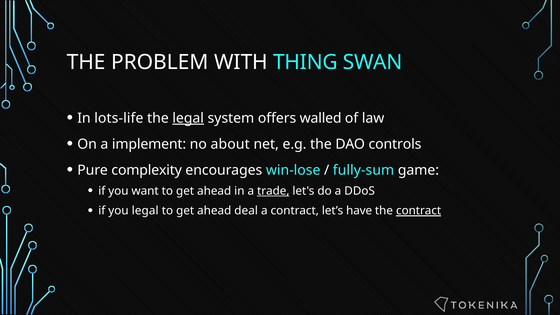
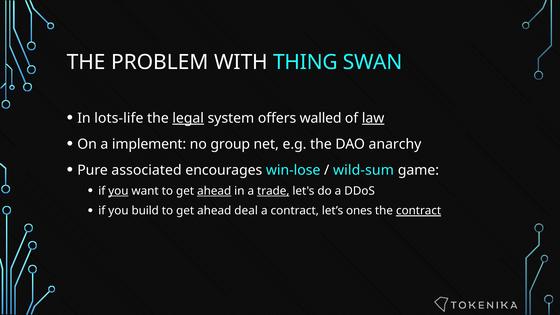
law underline: none -> present
about: about -> group
controls: controls -> anarchy
complexity: complexity -> associated
fully-sum: fully-sum -> wild-sum
you at (118, 191) underline: none -> present
ahead at (214, 191) underline: none -> present
you legal: legal -> build
have: have -> ones
